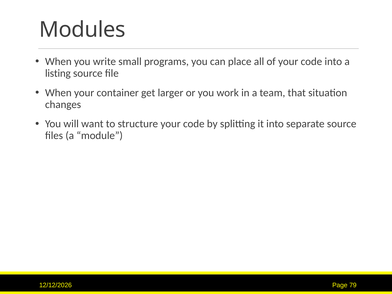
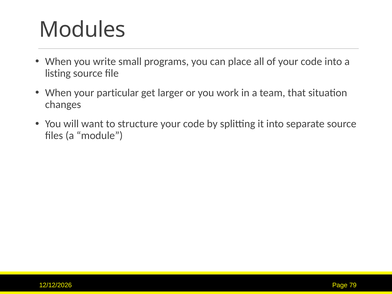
container: container -> particular
